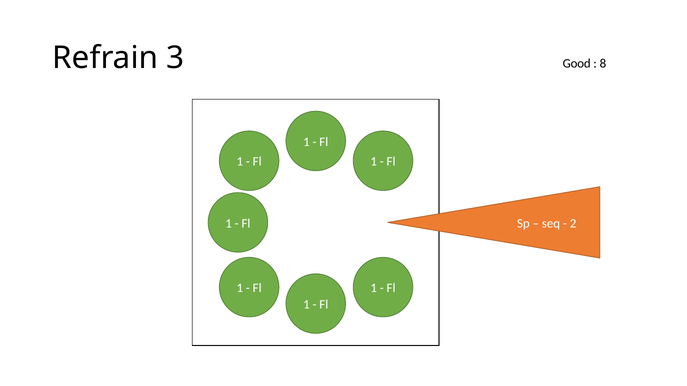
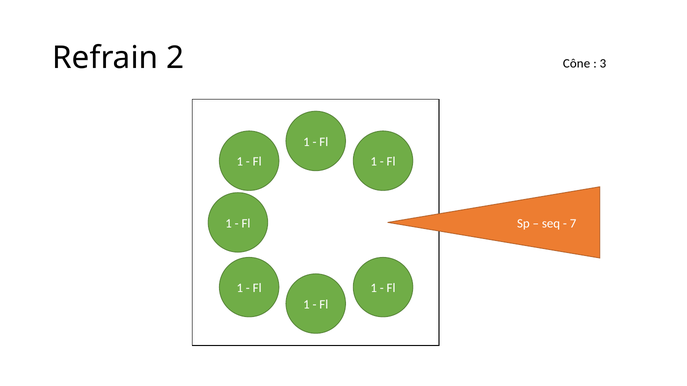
3: 3 -> 2
Good: Good -> Cône
8: 8 -> 3
2: 2 -> 7
